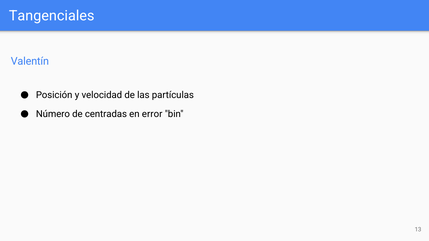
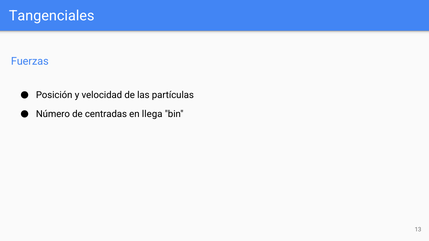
Valentín: Valentín -> Fuerzas
error: error -> llega
